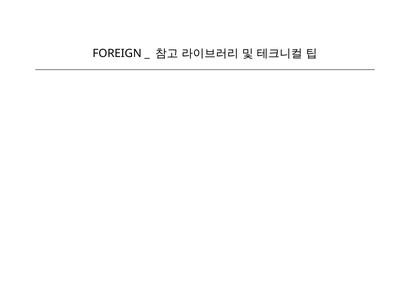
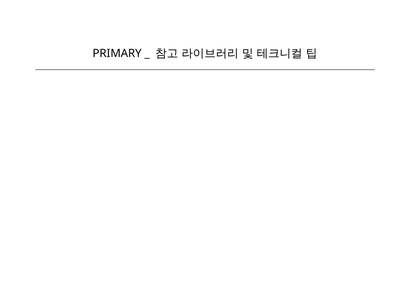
FOREIGN: FOREIGN -> PRIMARY
